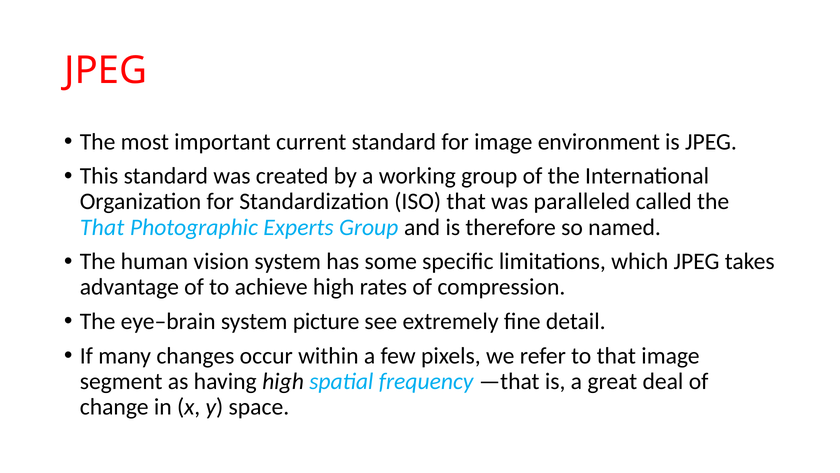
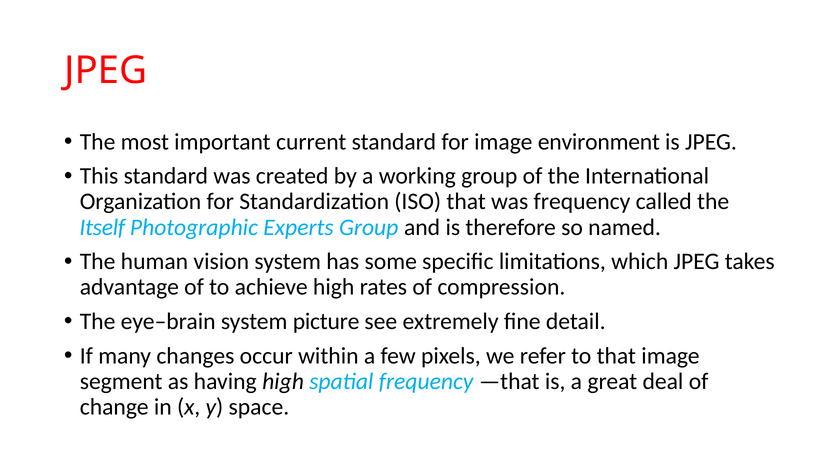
was paralleled: paralleled -> frequency
That at (102, 227): That -> Itself
